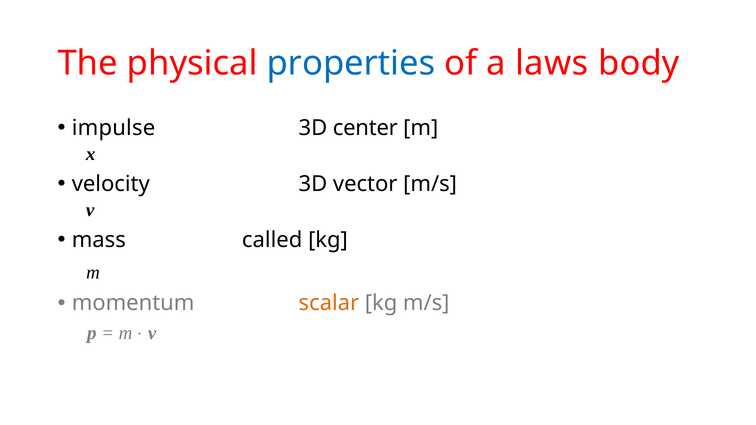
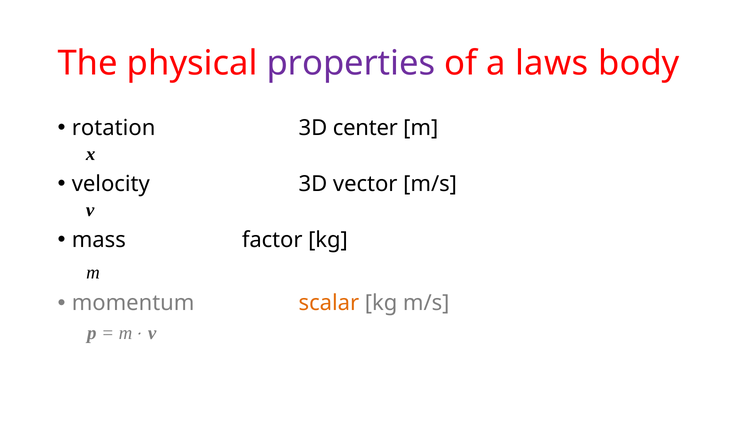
properties colour: blue -> purple
impulse: impulse -> rotation
called: called -> factor
